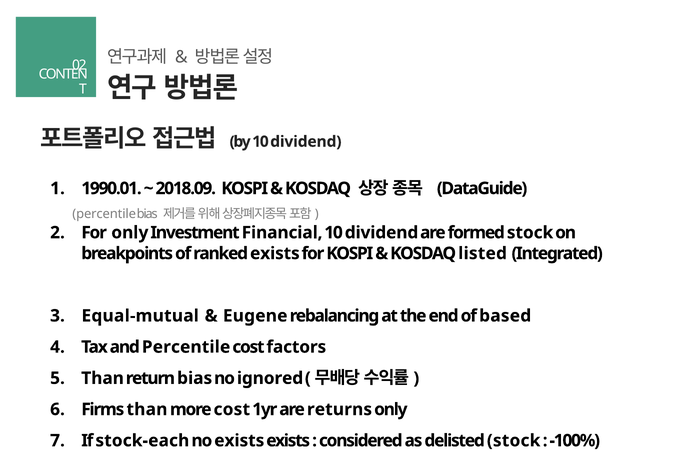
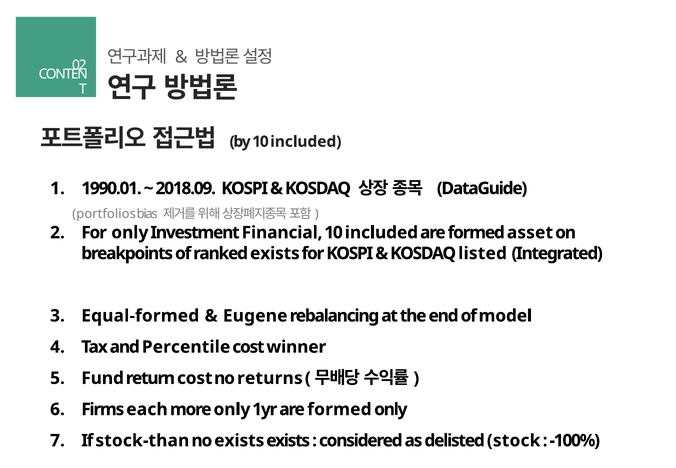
by 10 dividend: dividend -> included
percentile at (104, 214): percentile -> portfolios
dividend at (382, 233): dividend -> included
formed stock: stock -> asset
Equal-mutual: Equal-mutual -> Equal-formed
based: based -> model
factors: factors -> winner
Than at (103, 378): Than -> Fund
return bias: bias -> cost
ignored: ignored -> returns
Firms than: than -> each
more cost: cost -> only
1yr are returns: returns -> formed
stock-each: stock-each -> stock-than
